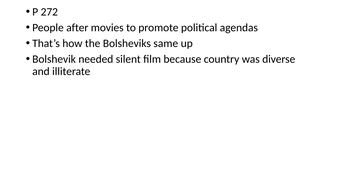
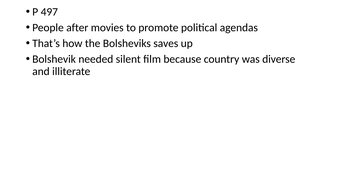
272: 272 -> 497
same: same -> saves
